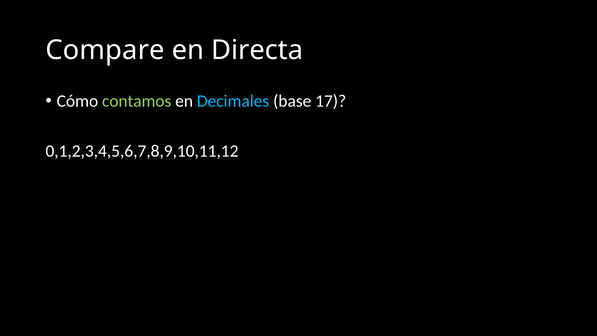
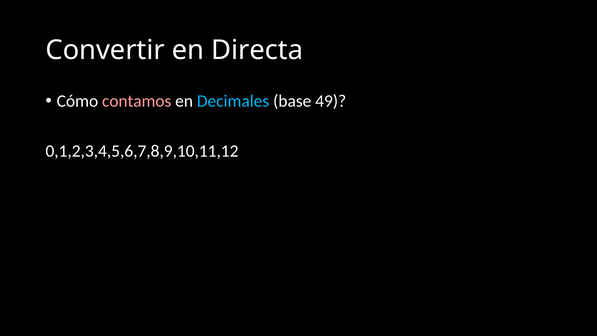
Compare: Compare -> Convertir
contamos colour: light green -> pink
17: 17 -> 49
